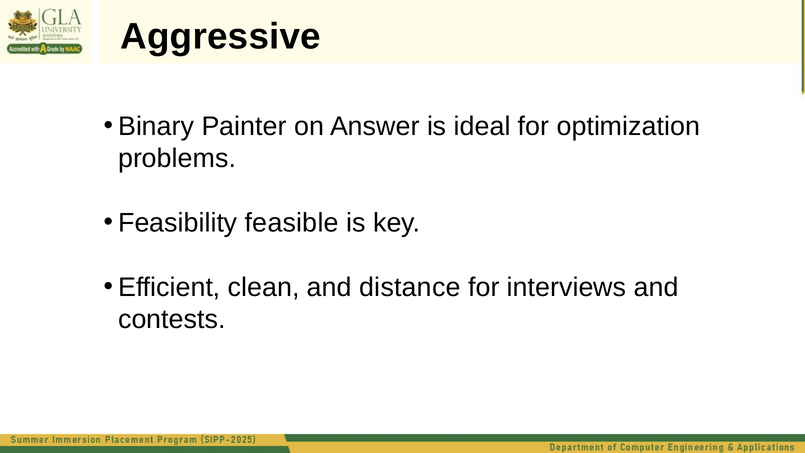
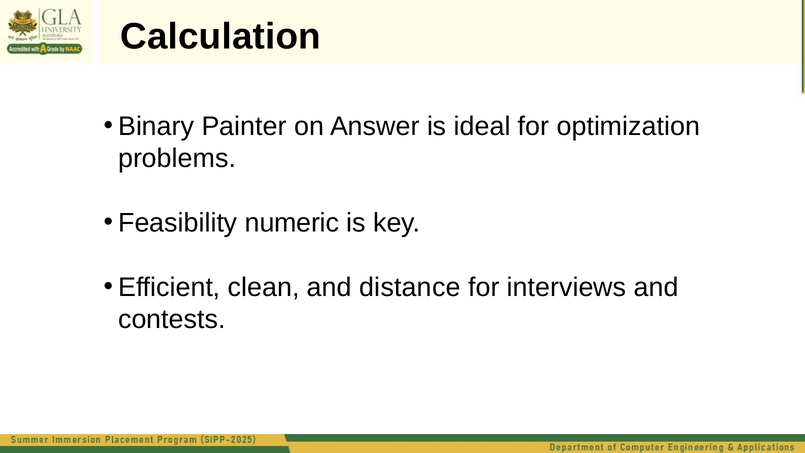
Aggressive: Aggressive -> Calculation
feasible: feasible -> numeric
